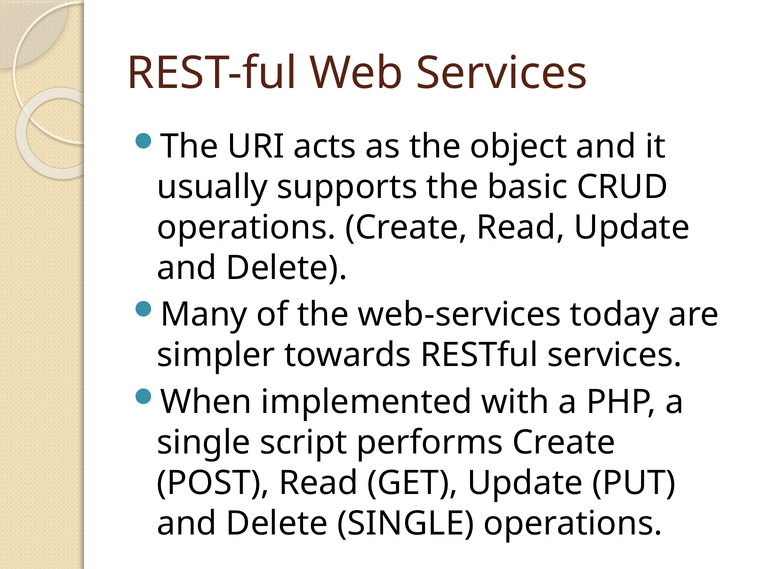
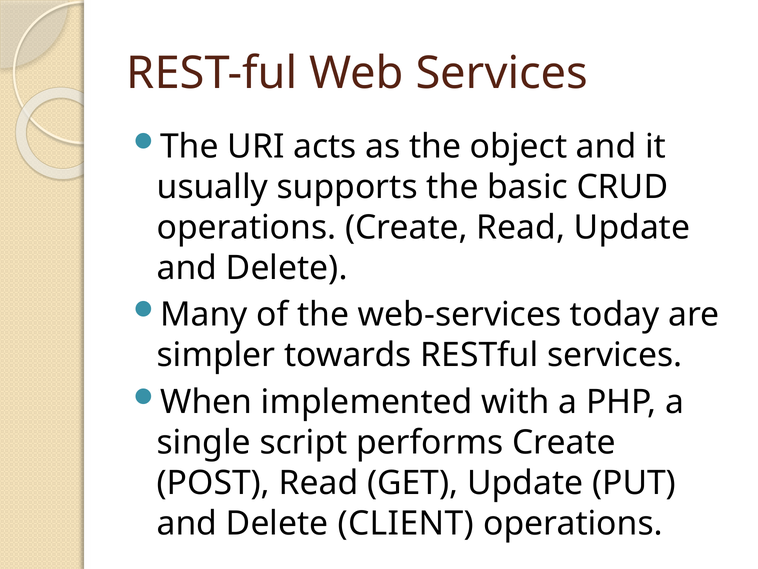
Delete SINGLE: SINGLE -> CLIENT
